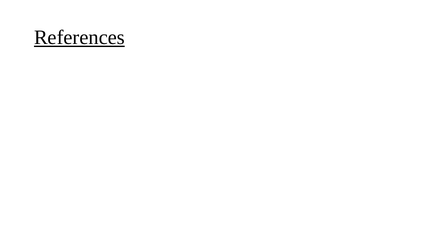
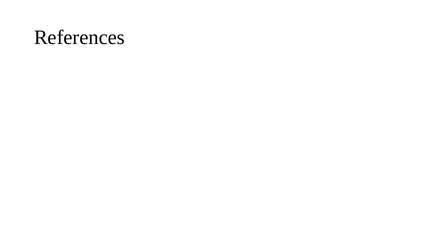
References underline: present -> none
